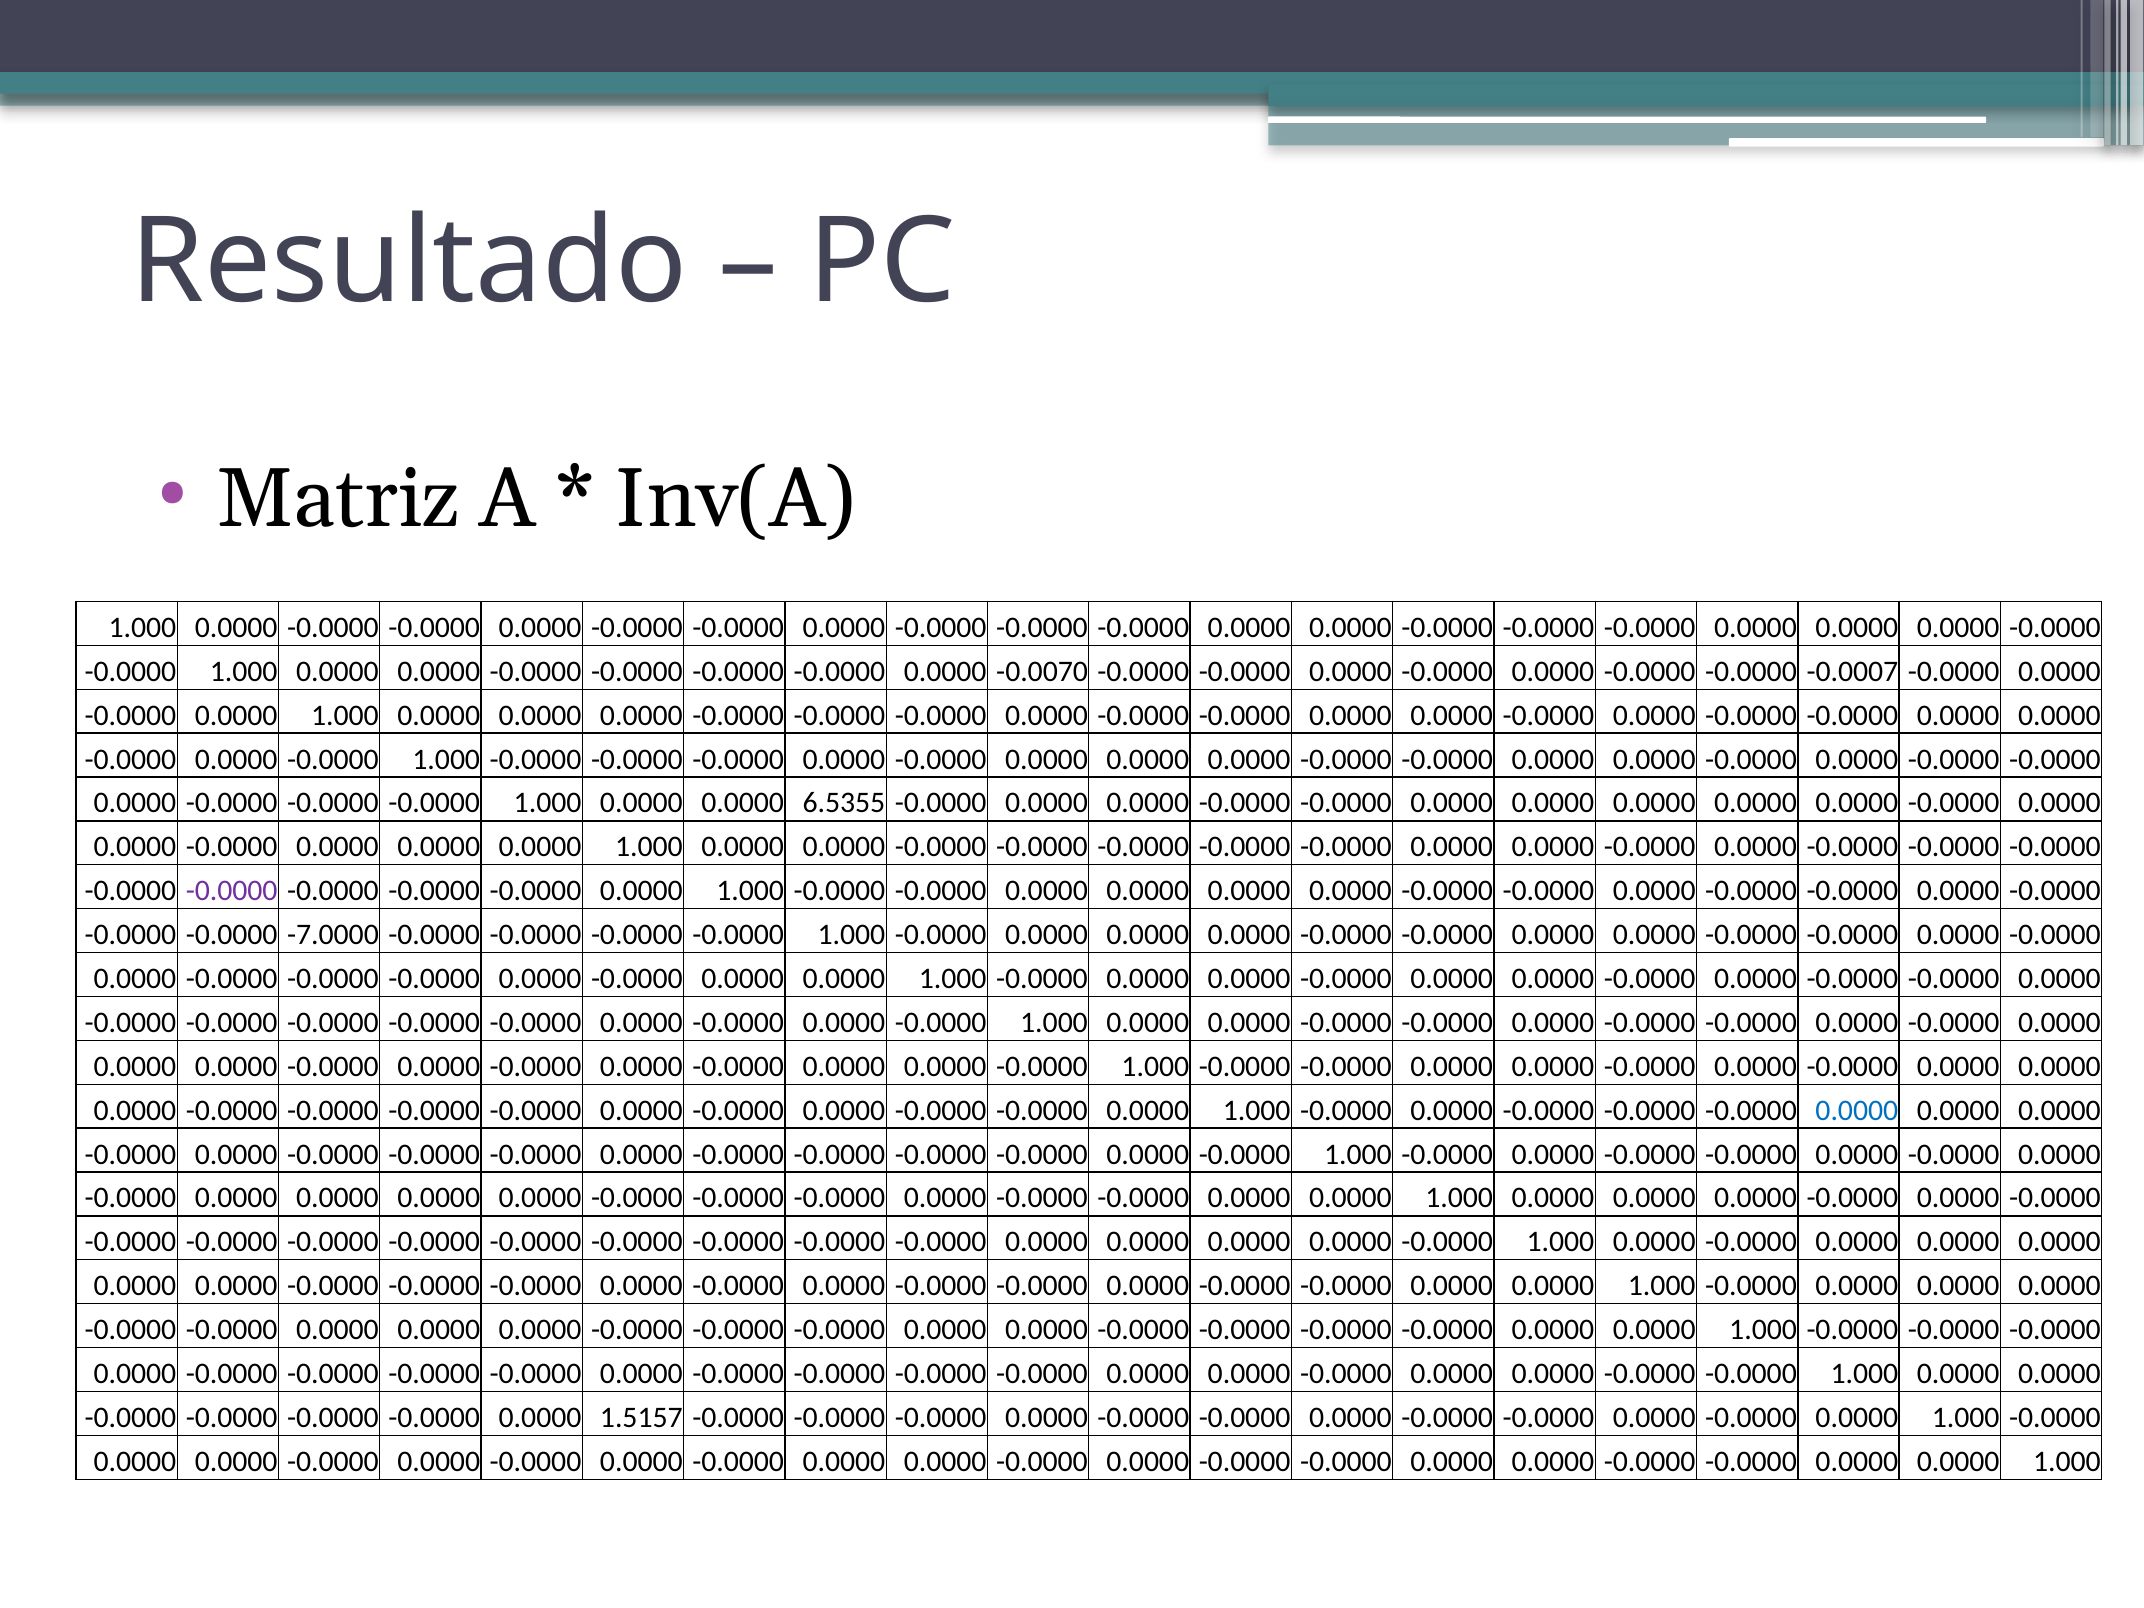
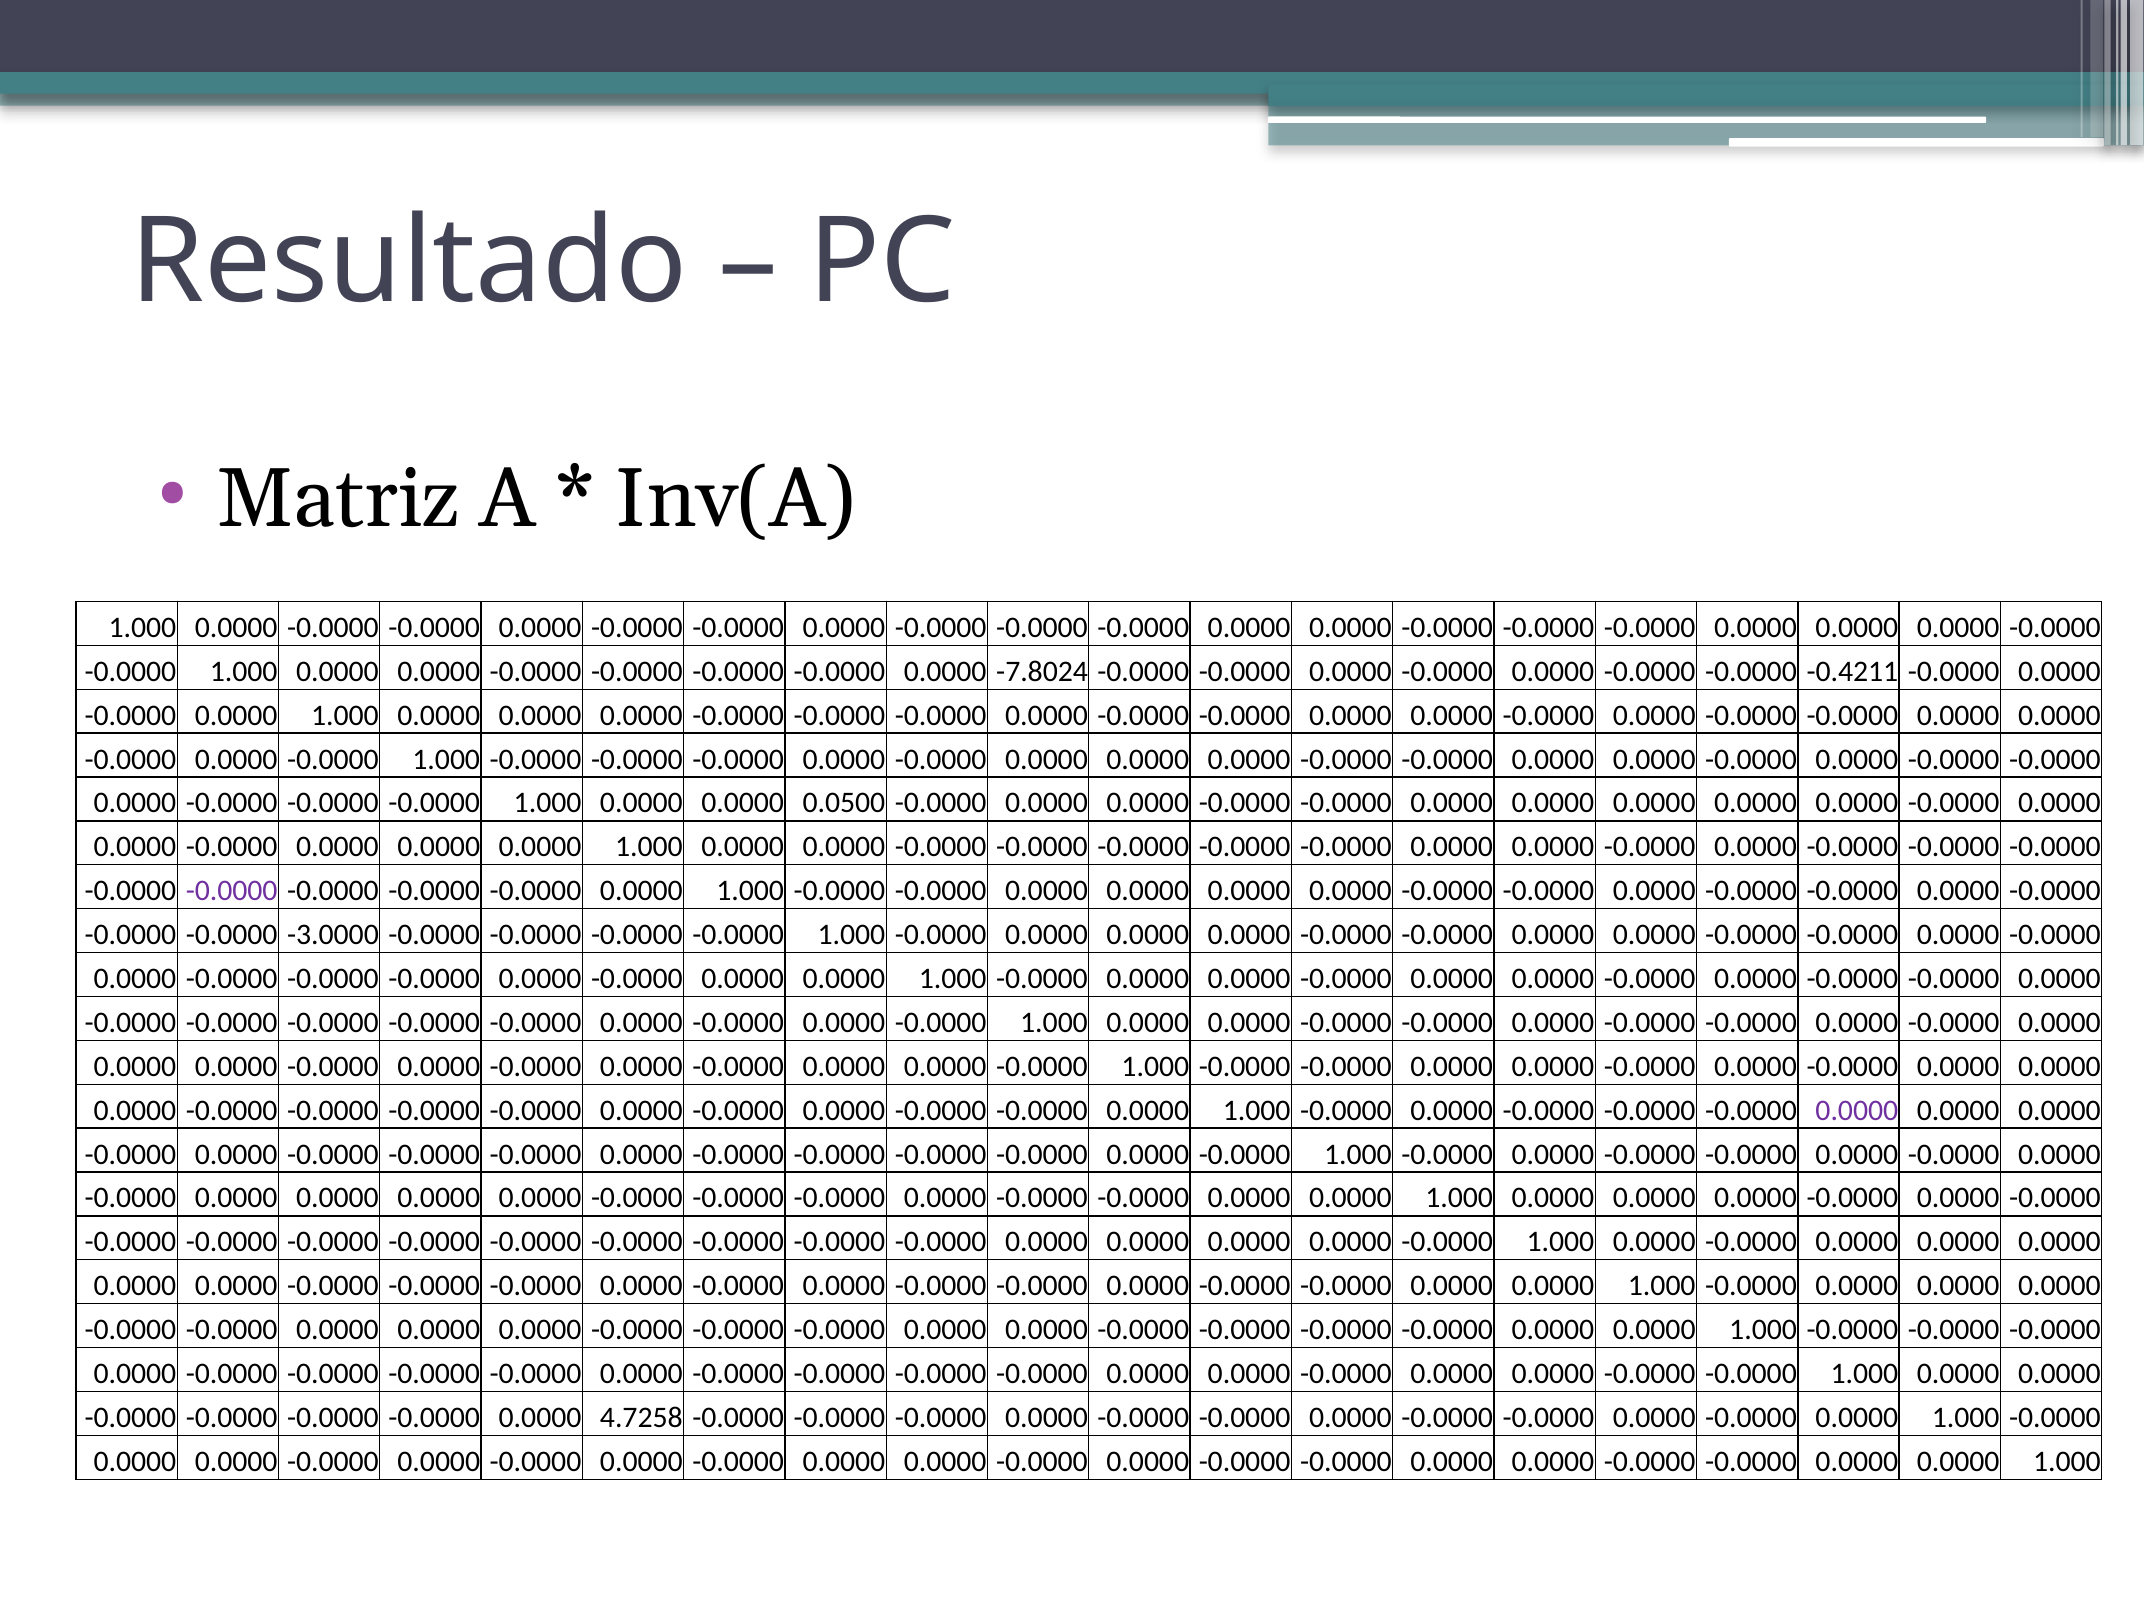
-0.0070: -0.0070 -> -7.8024
-0.0007: -0.0007 -> -0.4211
6.5355: 6.5355 -> 0.0500
-7.0000: -7.0000 -> -3.0000
0.0000 at (1857, 1110) colour: blue -> purple
1.5157: 1.5157 -> 4.7258
